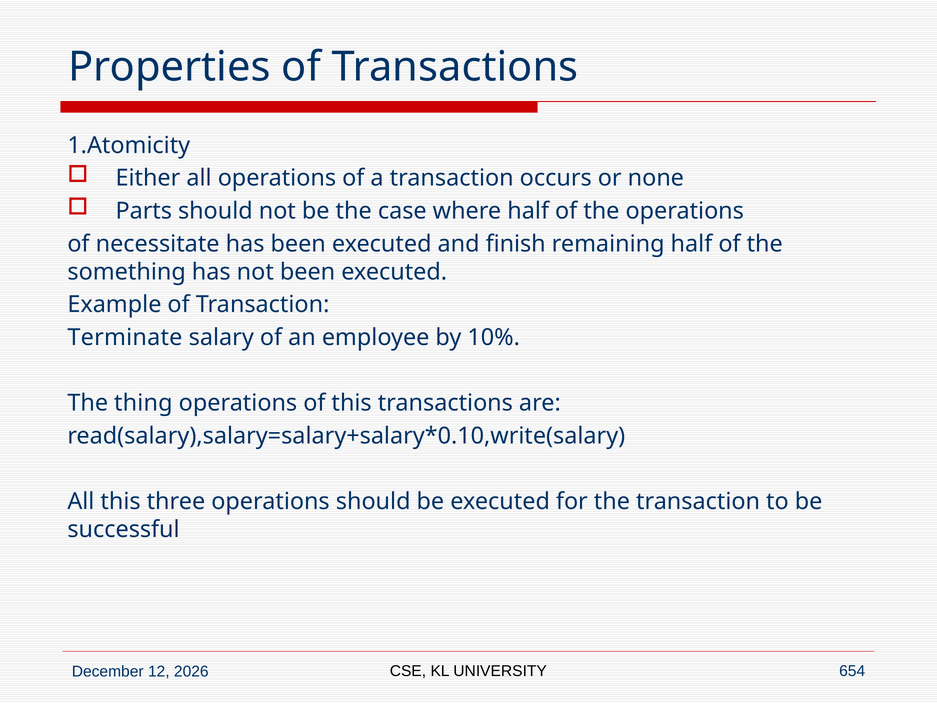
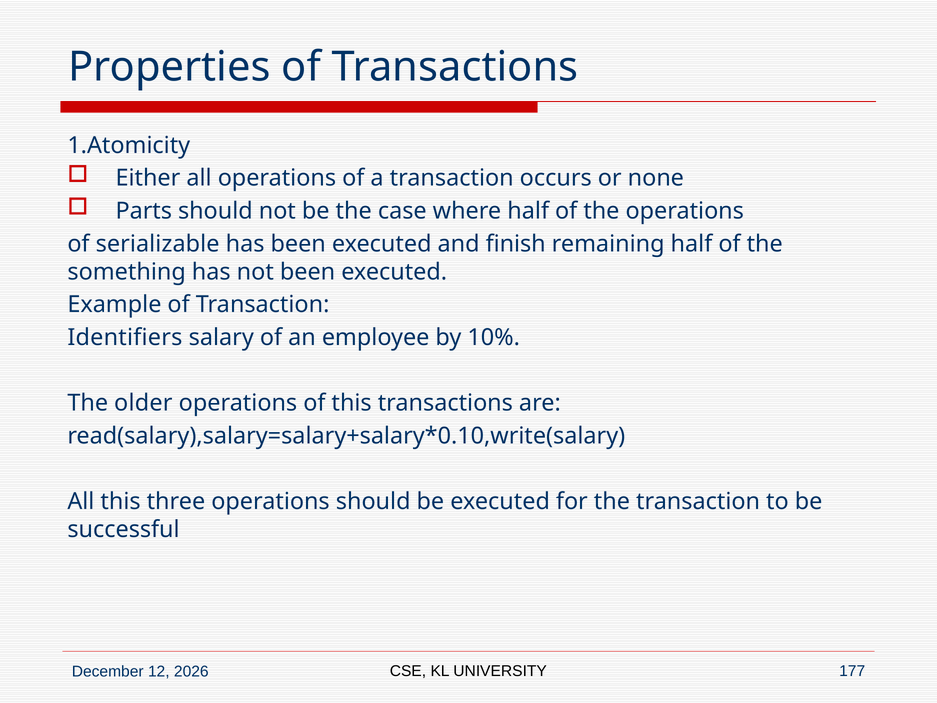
necessitate: necessitate -> serializable
Terminate: Terminate -> Identifiers
thing: thing -> older
654: 654 -> 177
